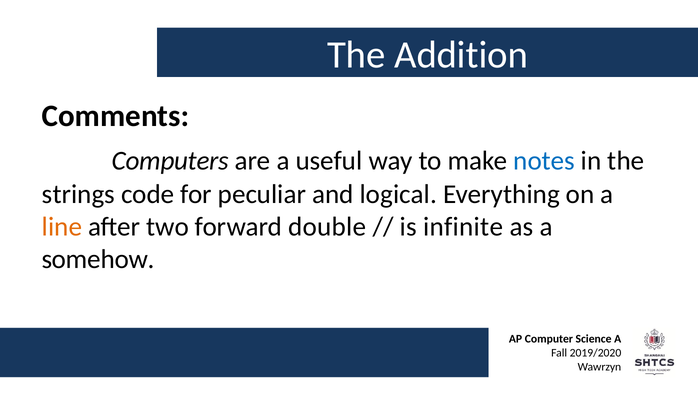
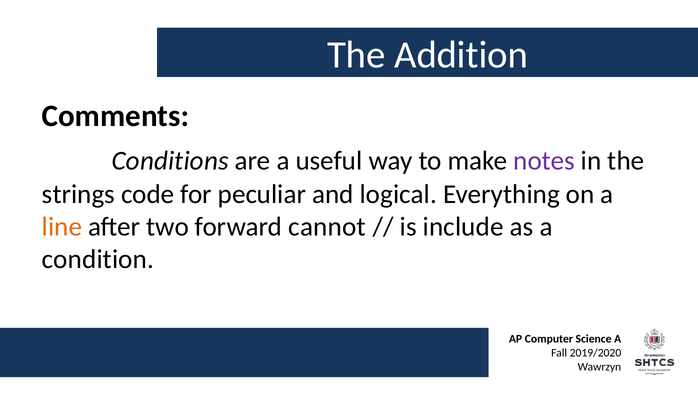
Computers: Computers -> Conditions
notes colour: blue -> purple
double: double -> cannot
infinite: infinite -> include
somehow: somehow -> condition
